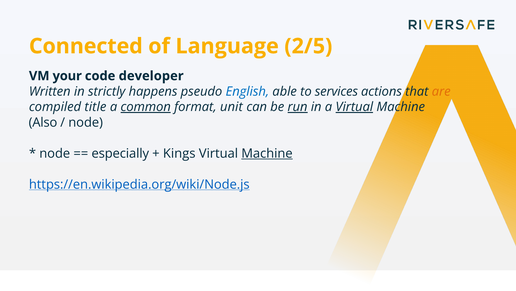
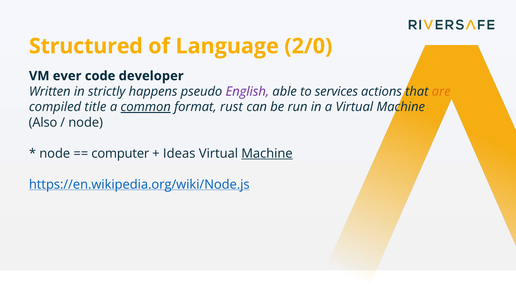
Connected: Connected -> Structured
2/5: 2/5 -> 2/0
your: your -> ever
English colour: blue -> purple
unit: unit -> rust
run underline: present -> none
Virtual at (354, 107) underline: present -> none
especially: especially -> computer
Kings: Kings -> Ideas
